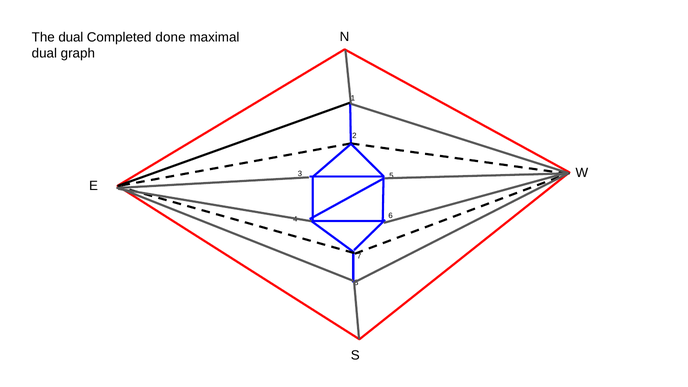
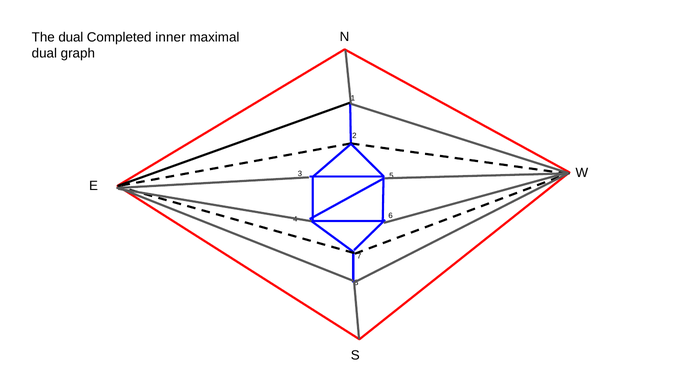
done: done -> inner
